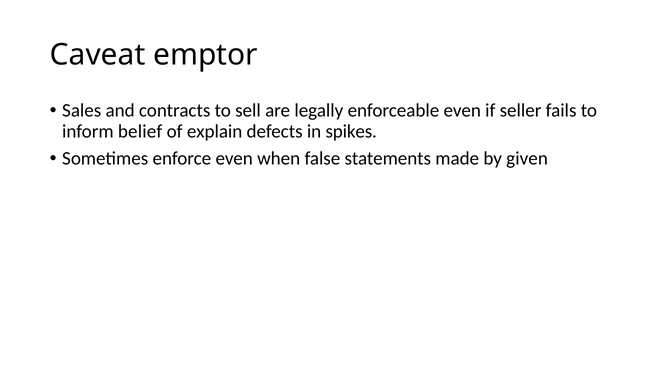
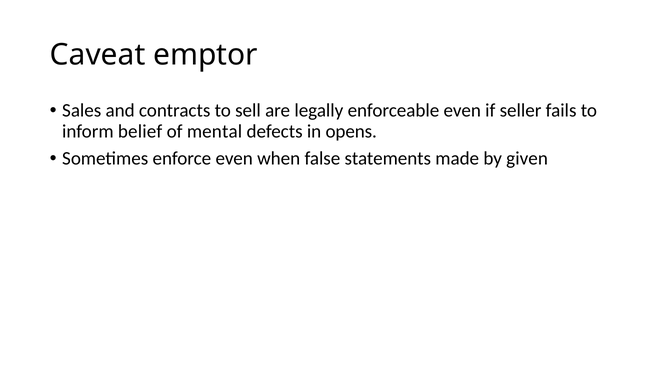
explain: explain -> mental
spikes: spikes -> opens
